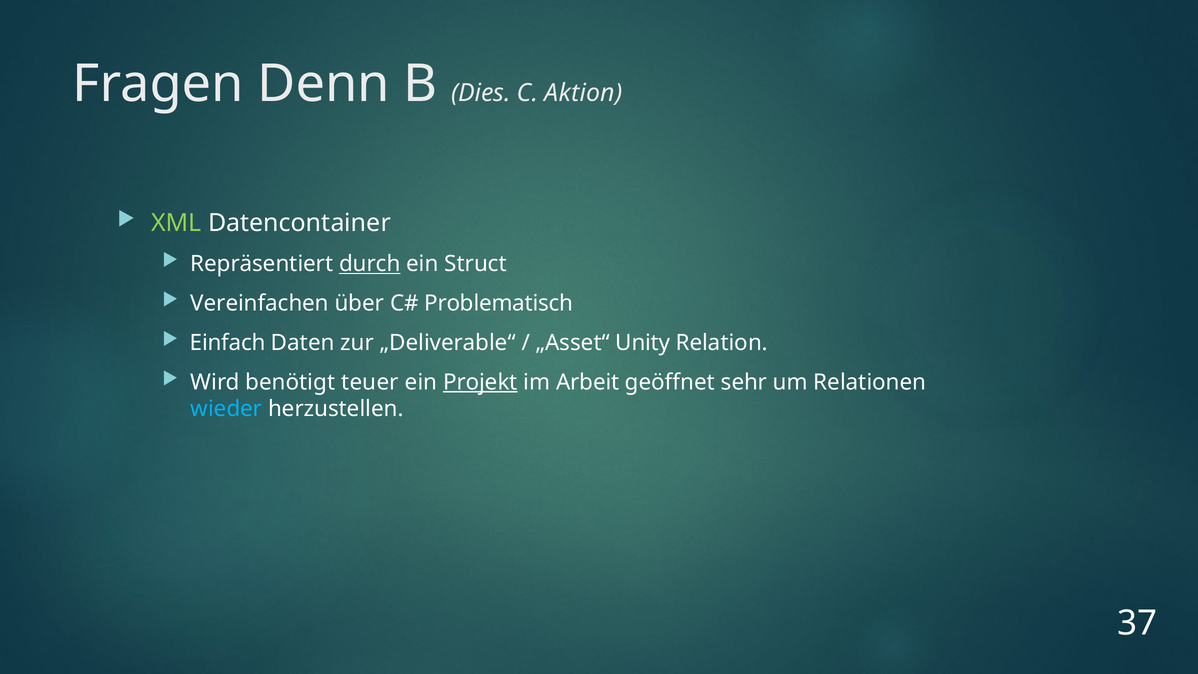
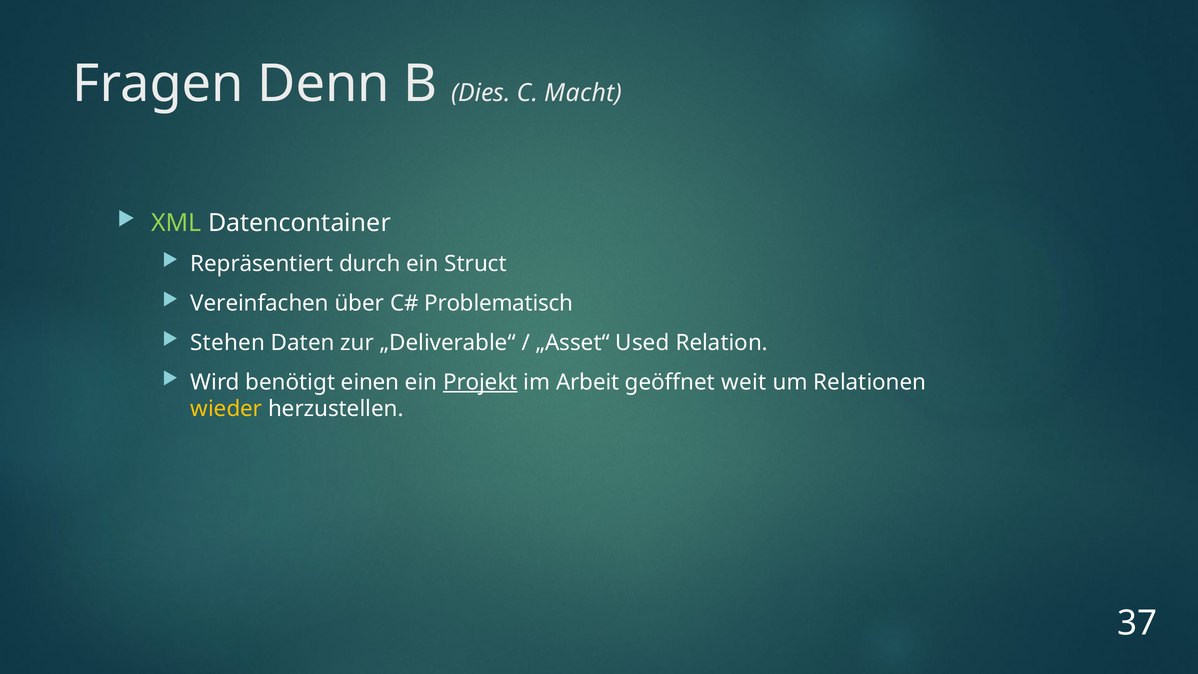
Aktion: Aktion -> Macht
durch underline: present -> none
Einfach: Einfach -> Stehen
Unity: Unity -> Used
teuer: teuer -> einen
sehr: sehr -> weit
wieder colour: light blue -> yellow
